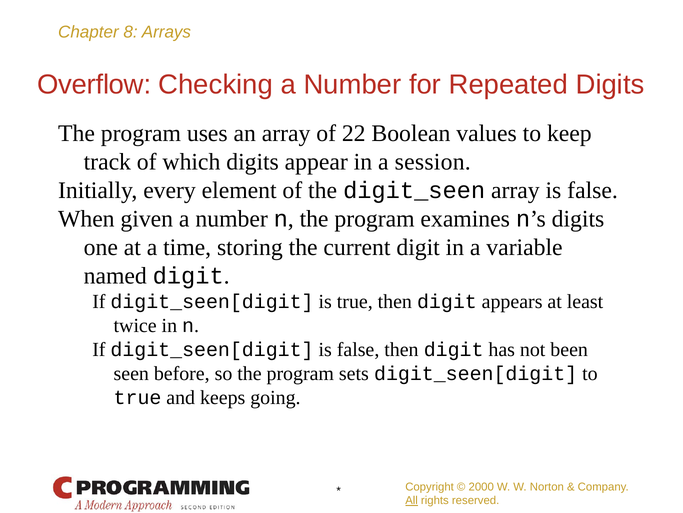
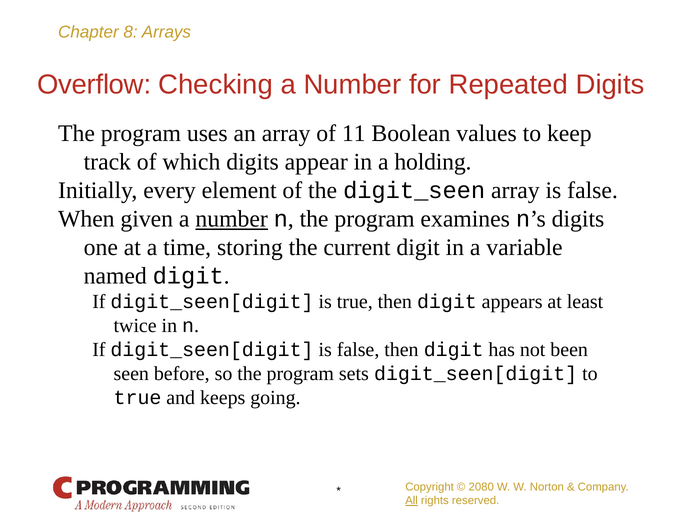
22: 22 -> 11
session: session -> holding
number at (232, 219) underline: none -> present
2000: 2000 -> 2080
